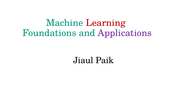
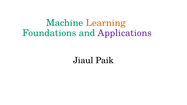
Learning colour: red -> orange
